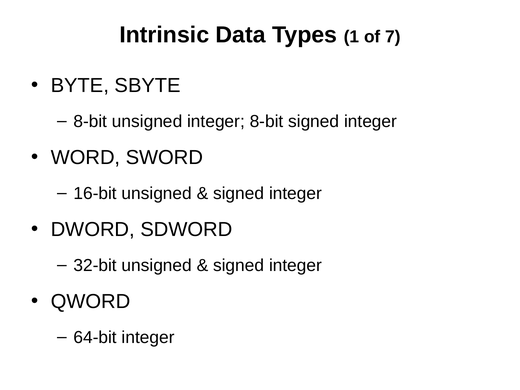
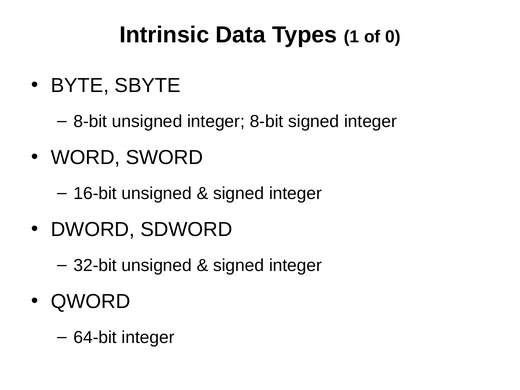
7: 7 -> 0
